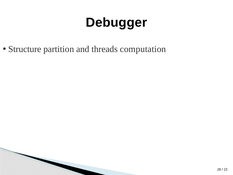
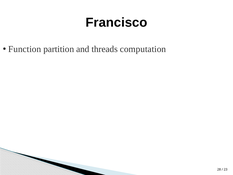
Debugger: Debugger -> Francisco
Structure: Structure -> Function
